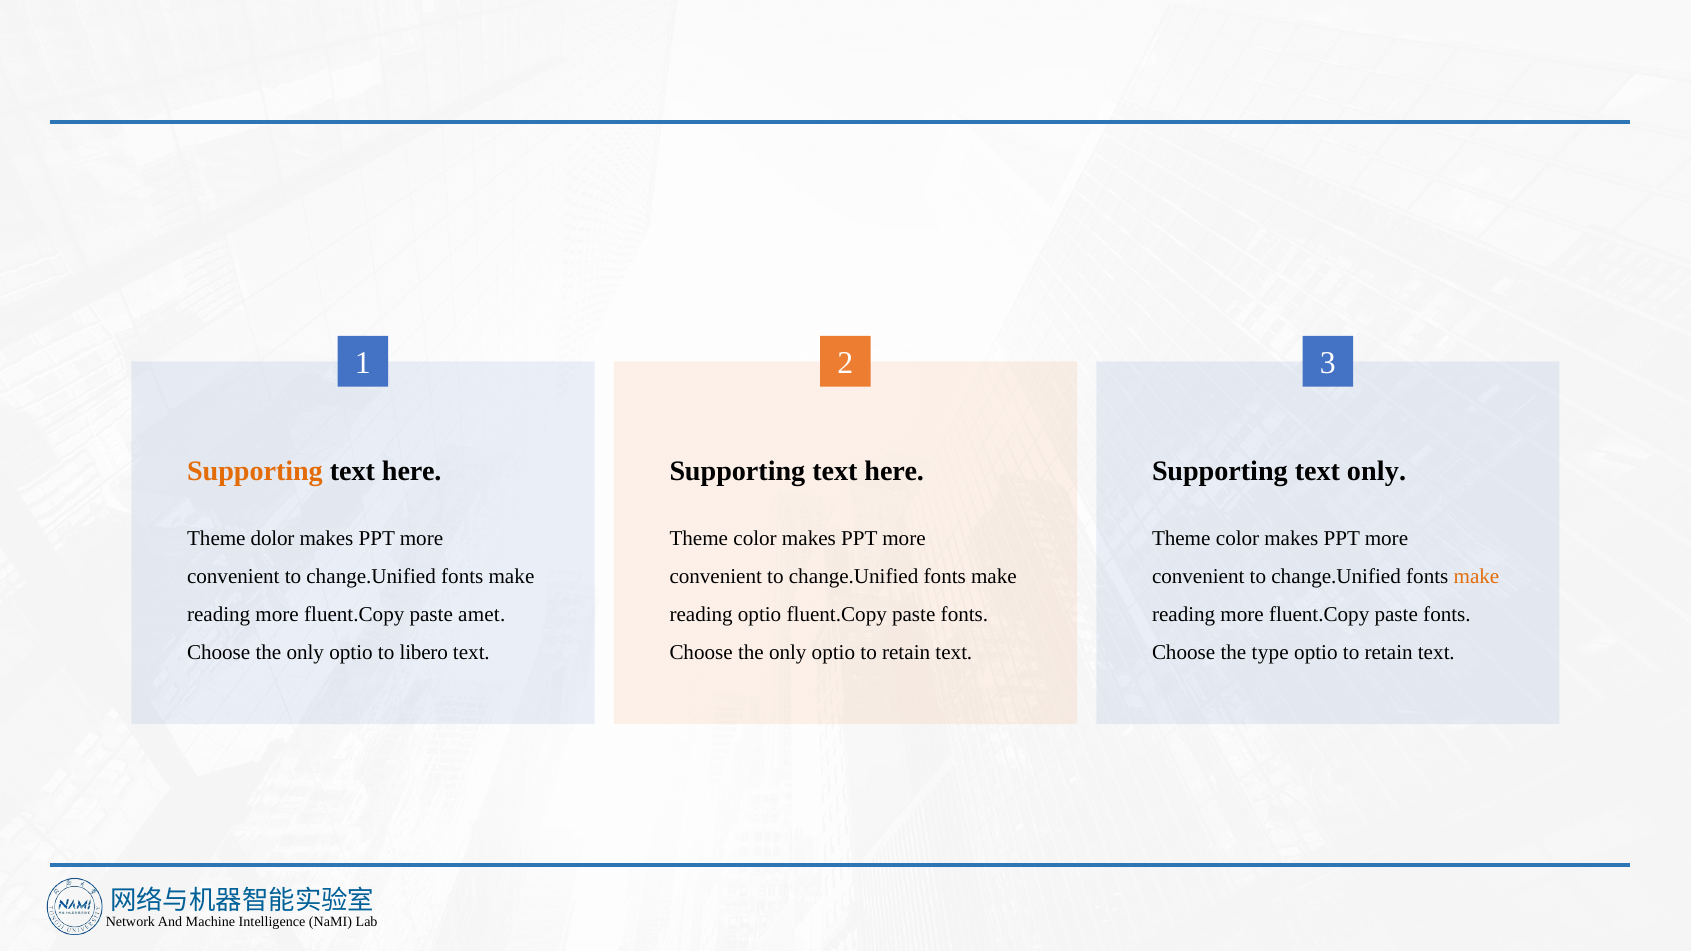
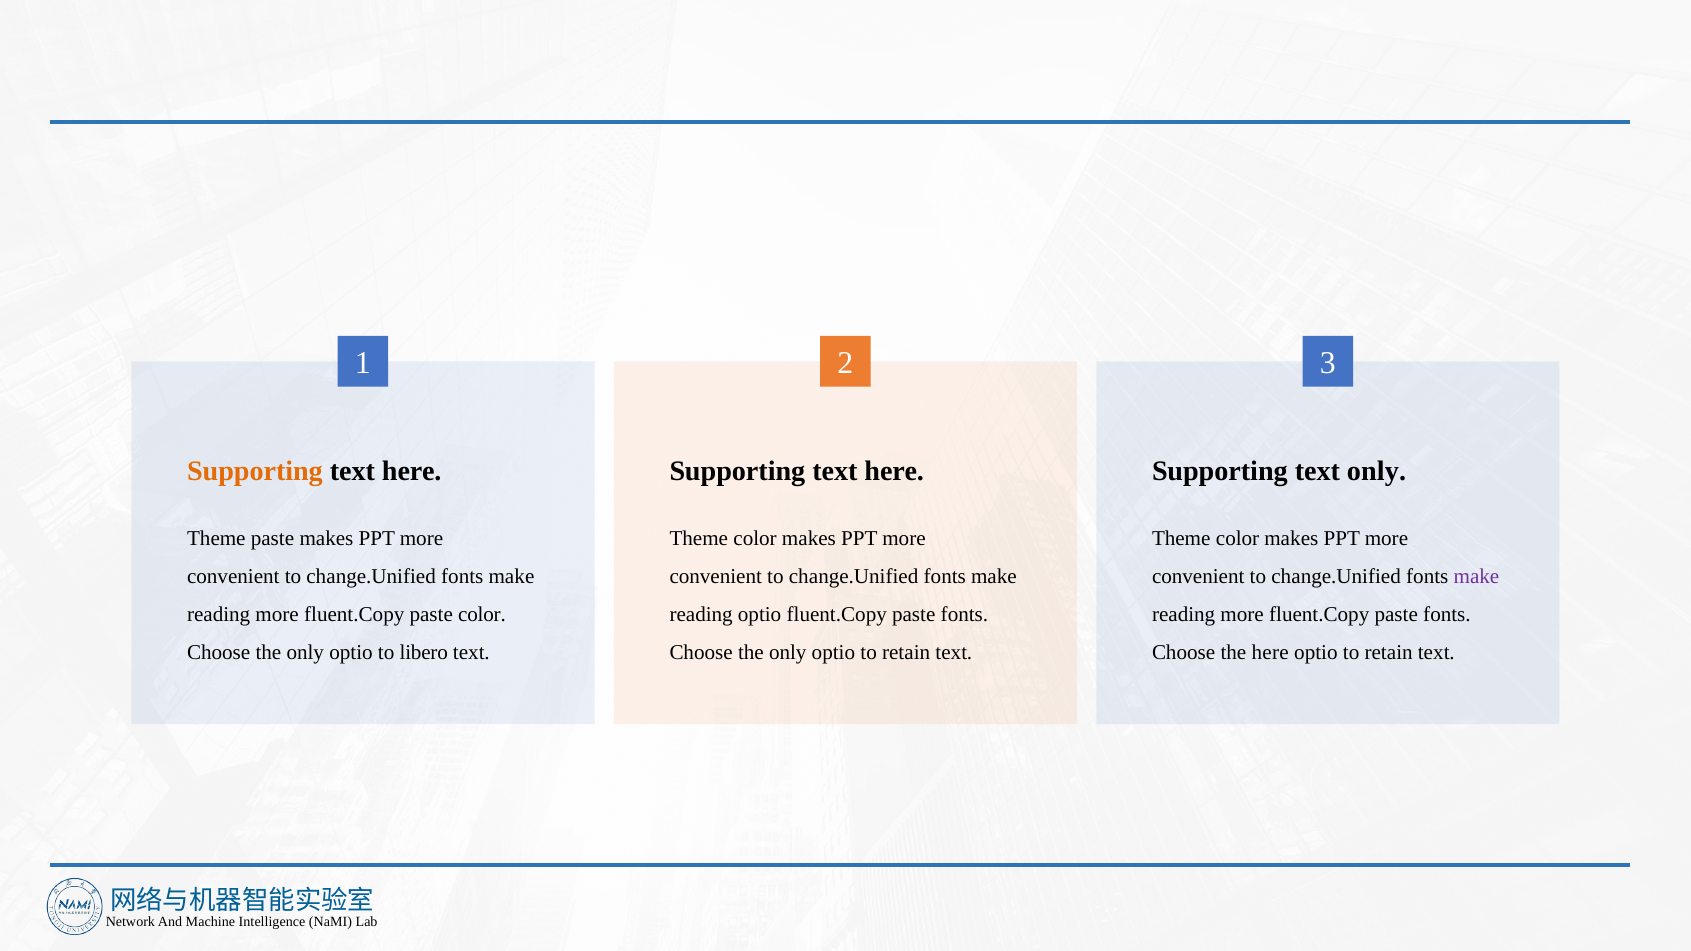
Theme dolor: dolor -> paste
make at (1477, 577) colour: orange -> purple
paste amet: amet -> color
the type: type -> here
